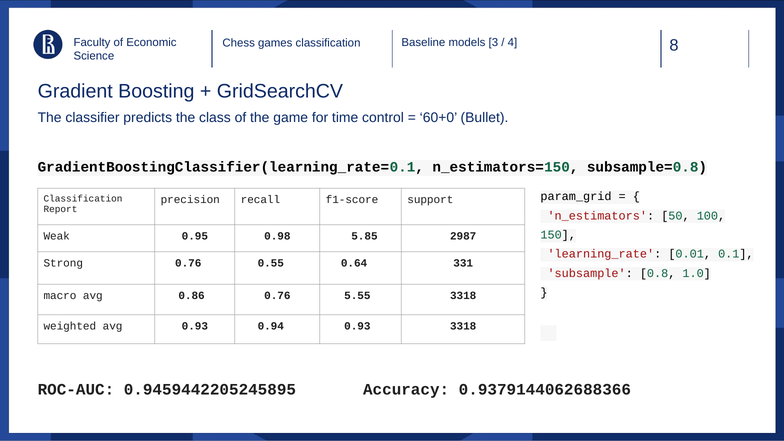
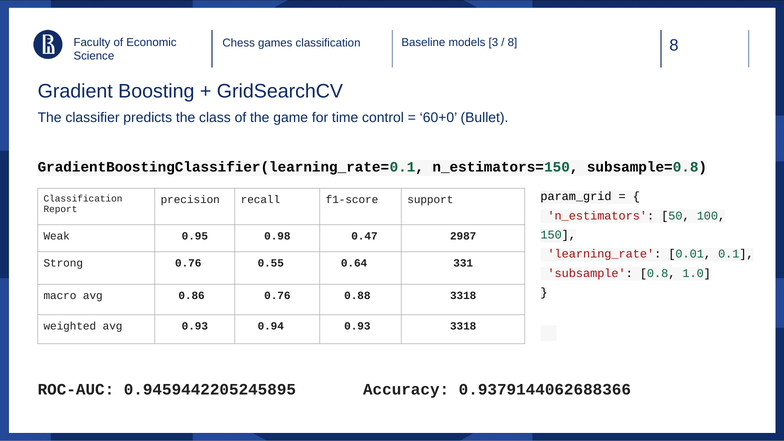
4 at (512, 43): 4 -> 8
5.85: 5.85 -> 0.47
5.55: 5.55 -> 0.88
